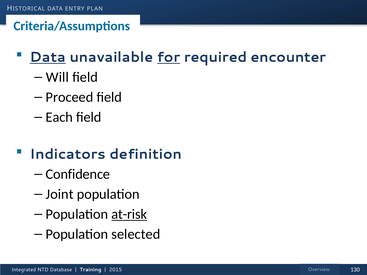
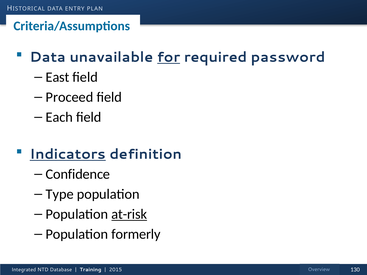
Data at (48, 57) underline: present -> none
encounter: encounter -> password
Will: Will -> East
Indicators underline: none -> present
Joint: Joint -> Type
selected: selected -> formerly
